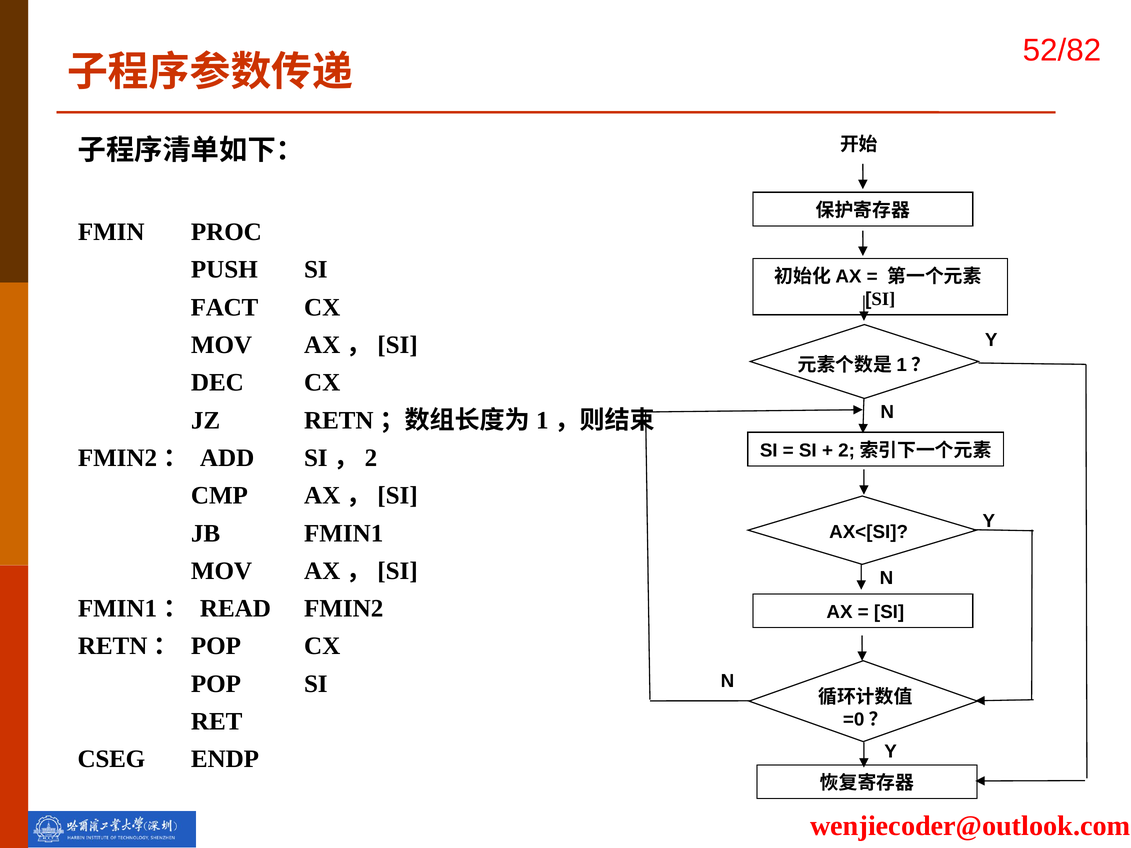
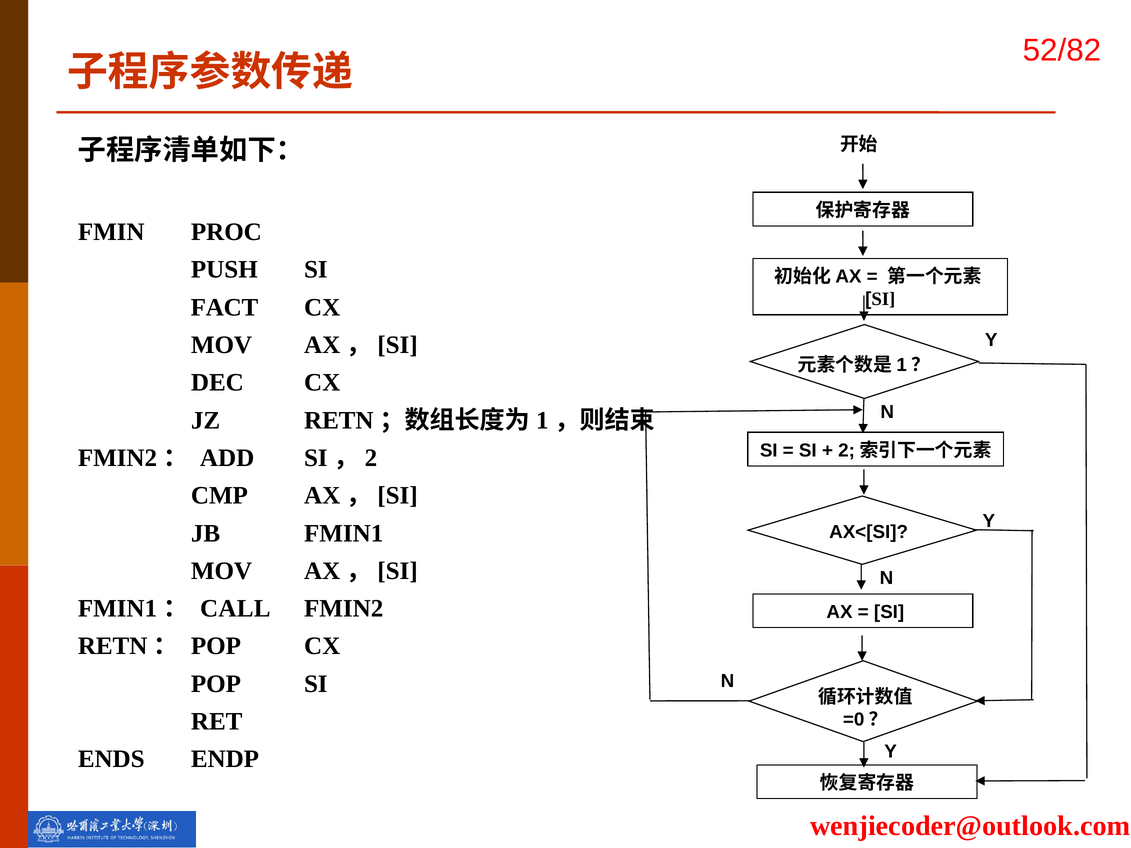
READ: READ -> CALL
CSEG: CSEG -> ENDS
